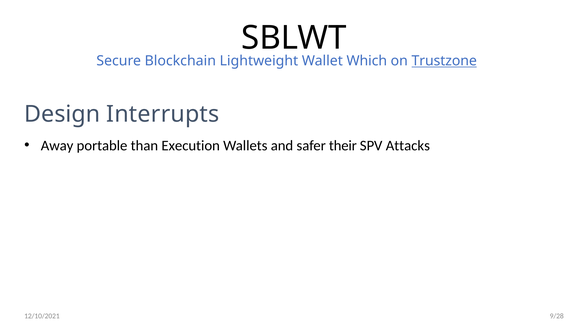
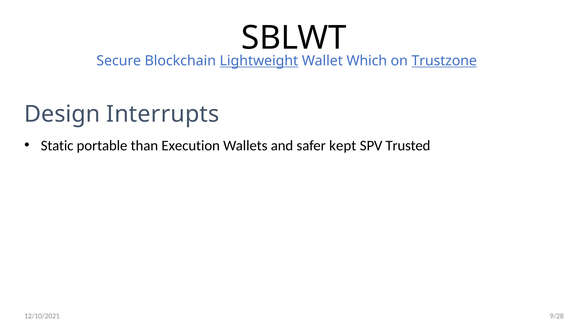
Lightweight underline: none -> present
Away: Away -> Static
their: their -> kept
Attacks: Attacks -> Trusted
